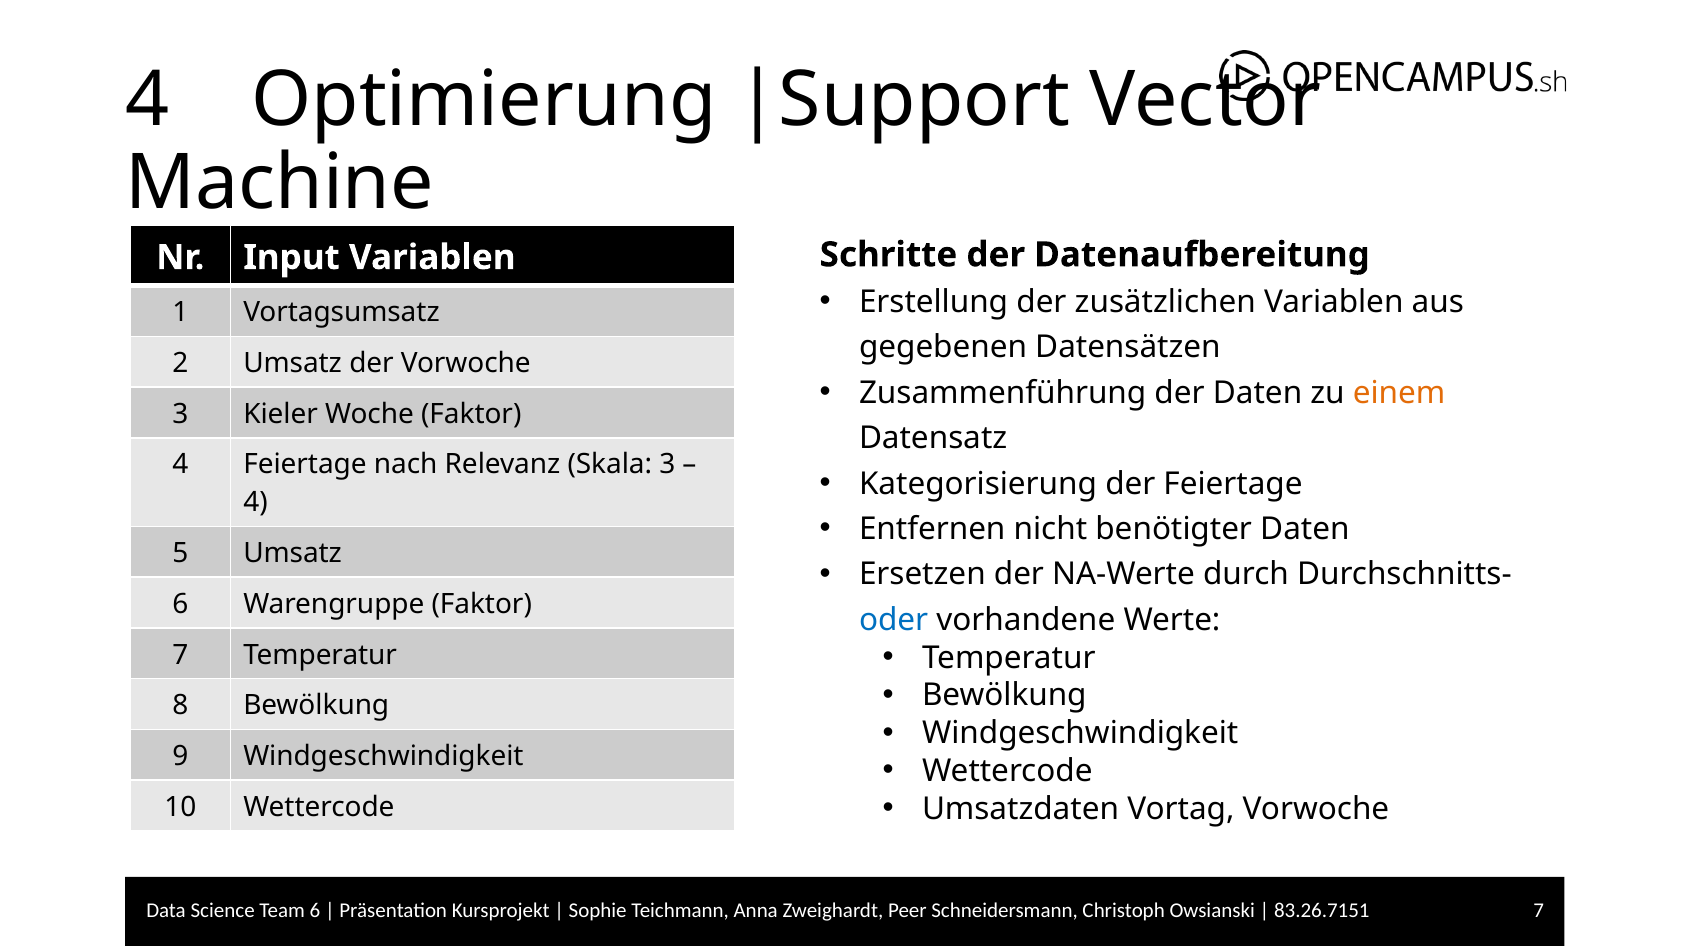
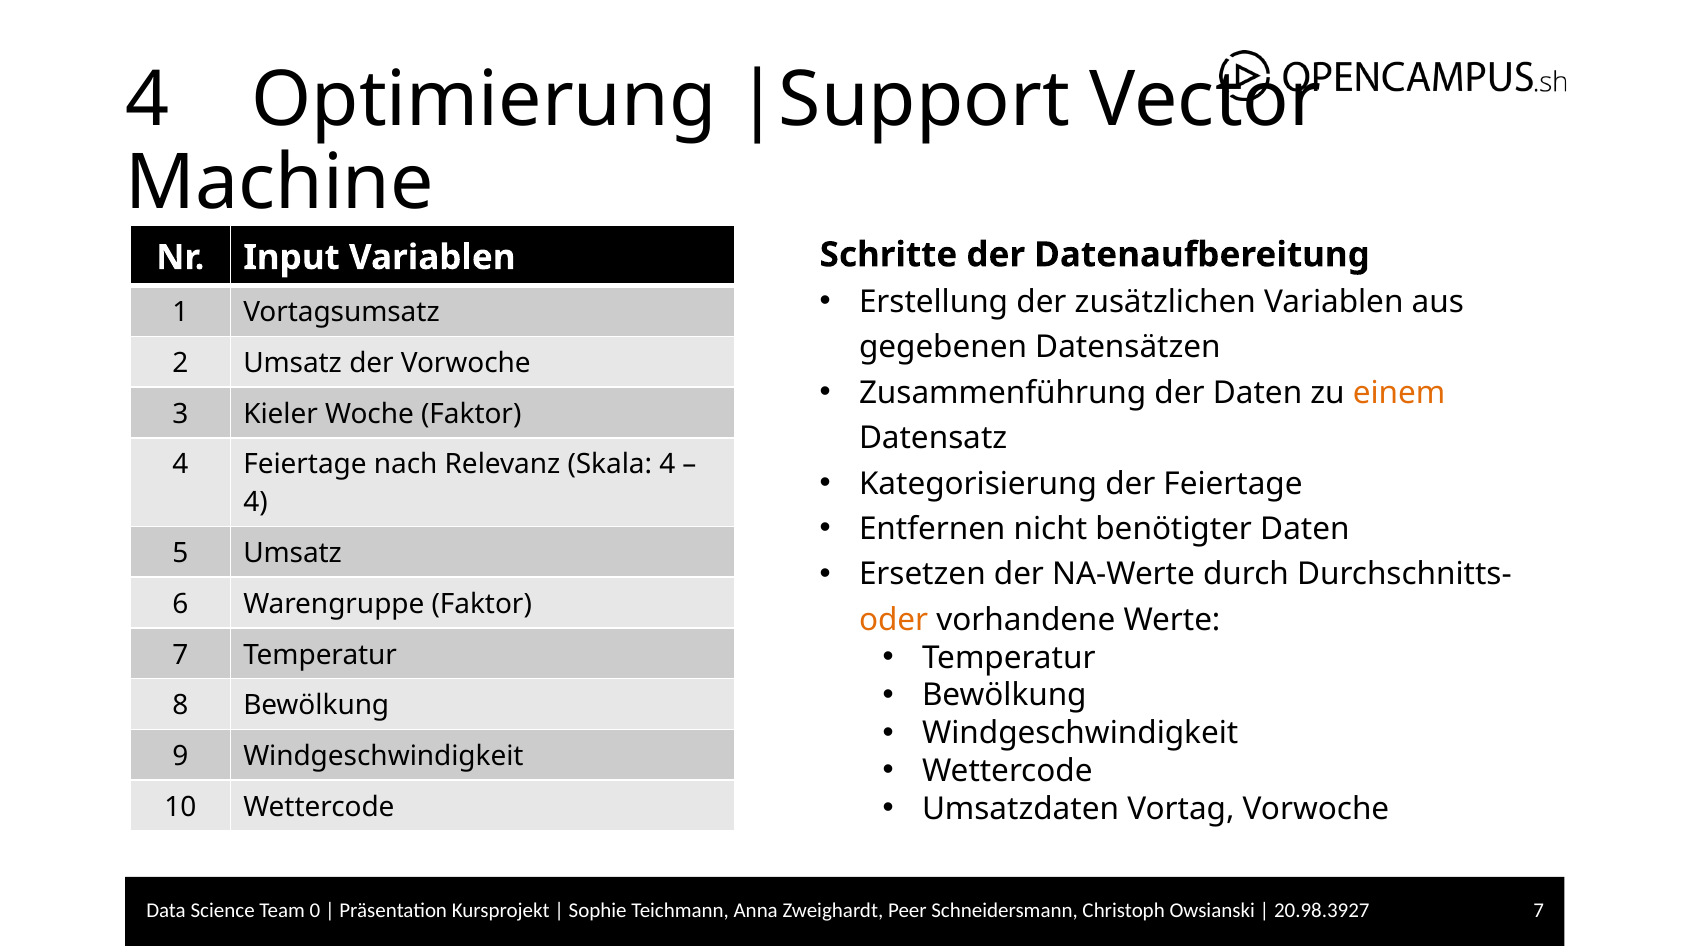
Skala 3: 3 -> 4
oder colour: blue -> orange
Team 6: 6 -> 0
83.26.7151: 83.26.7151 -> 20.98.3927
